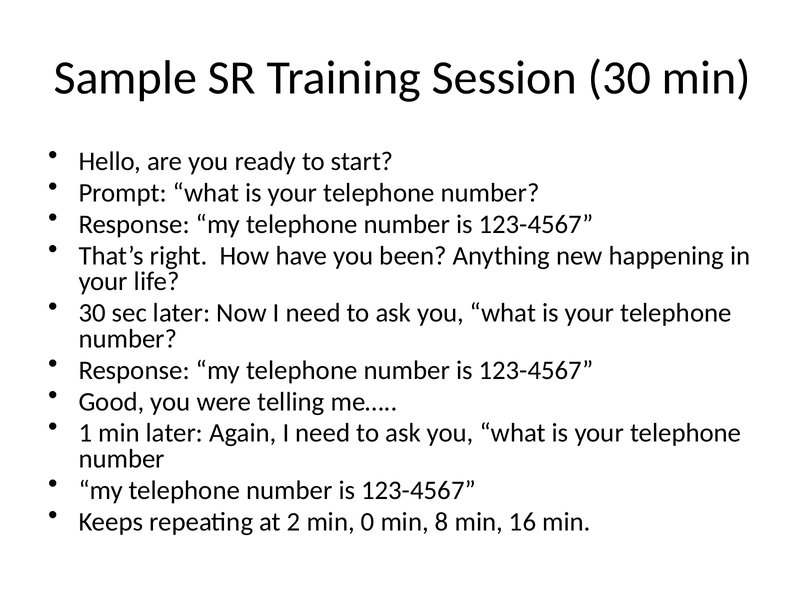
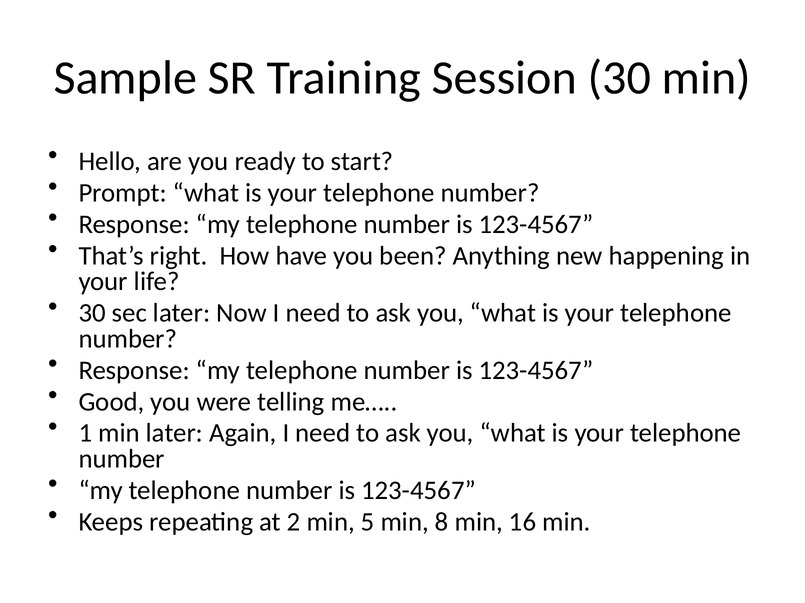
0: 0 -> 5
